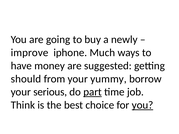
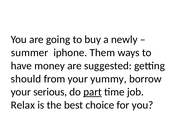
improve: improve -> summer
Much: Much -> Them
Think: Think -> Relax
you at (143, 105) underline: present -> none
